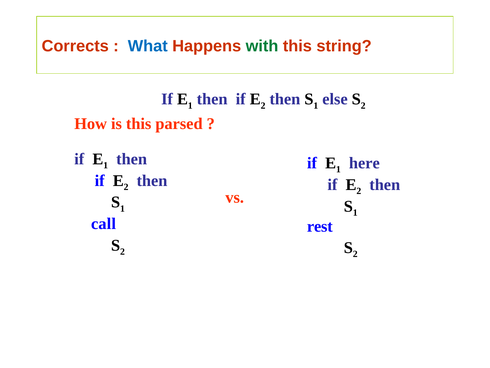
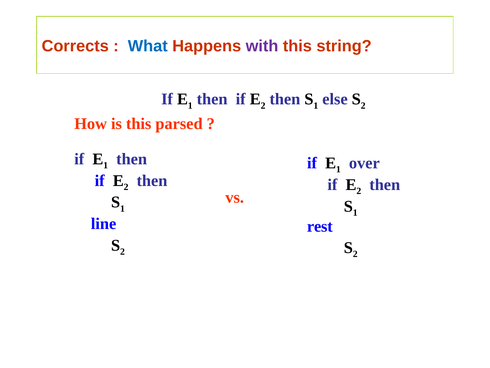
with colour: green -> purple
here: here -> over
call: call -> line
